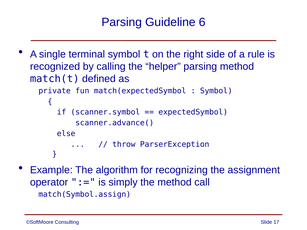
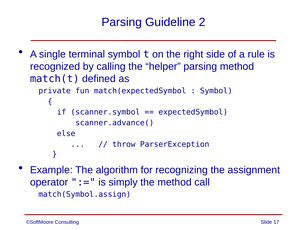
6: 6 -> 2
